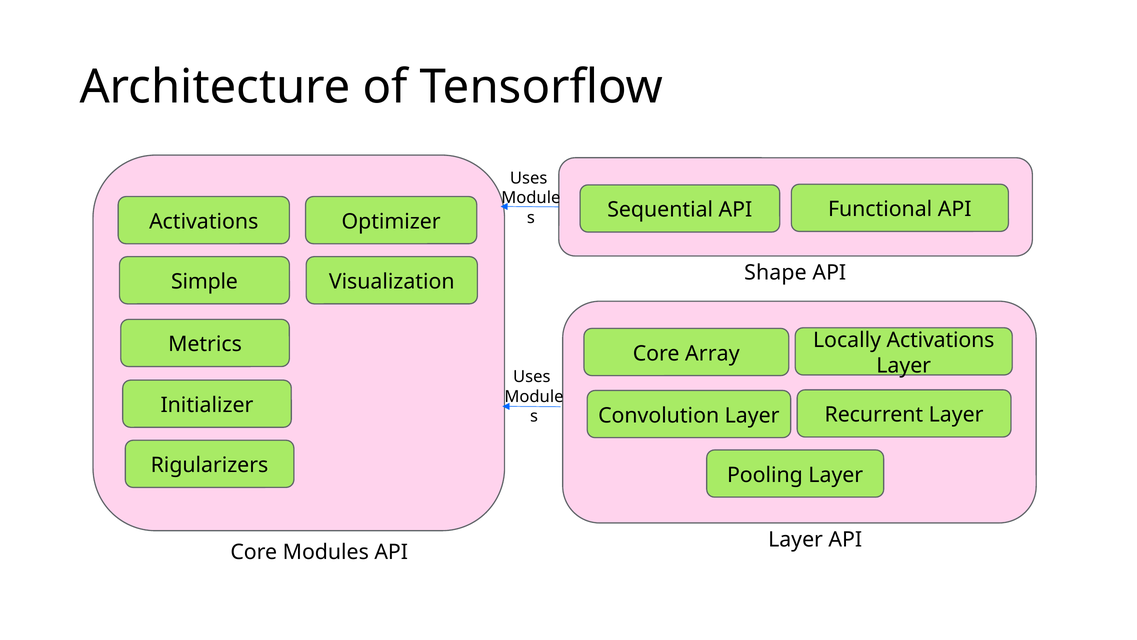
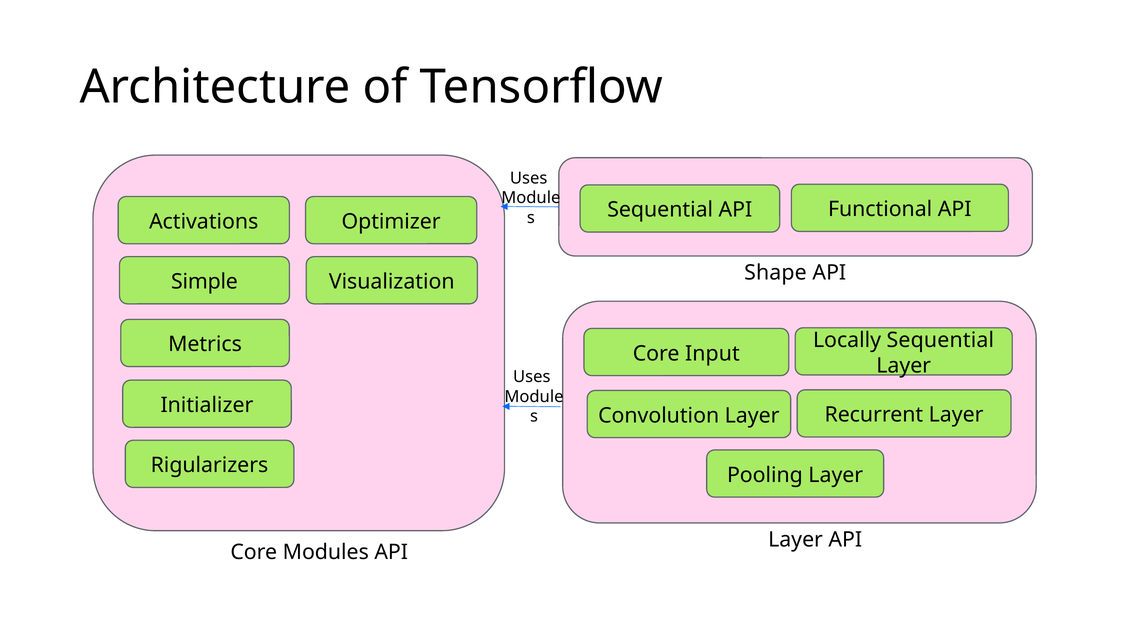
Locally Activations: Activations -> Sequential
Array: Array -> Input
